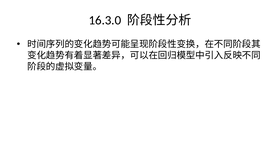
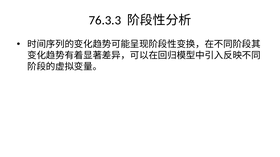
16.3.0: 16.3.0 -> 76.3.3
